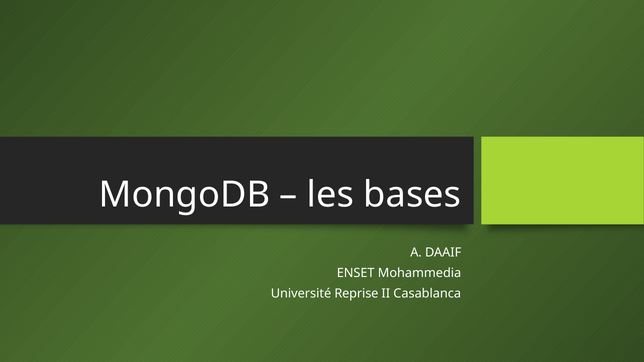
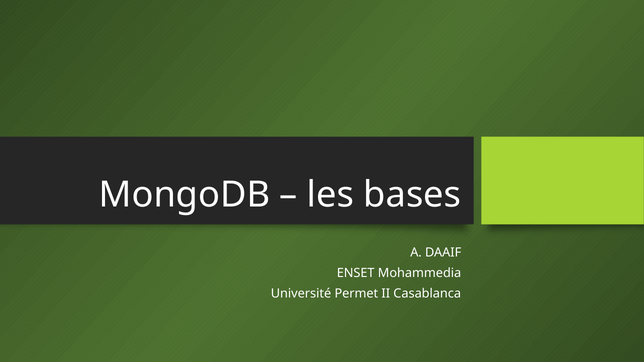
Reprise: Reprise -> Permet
